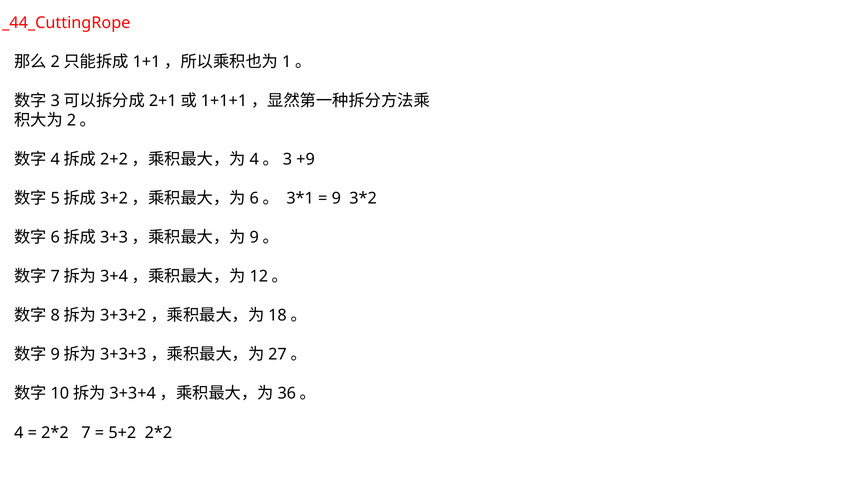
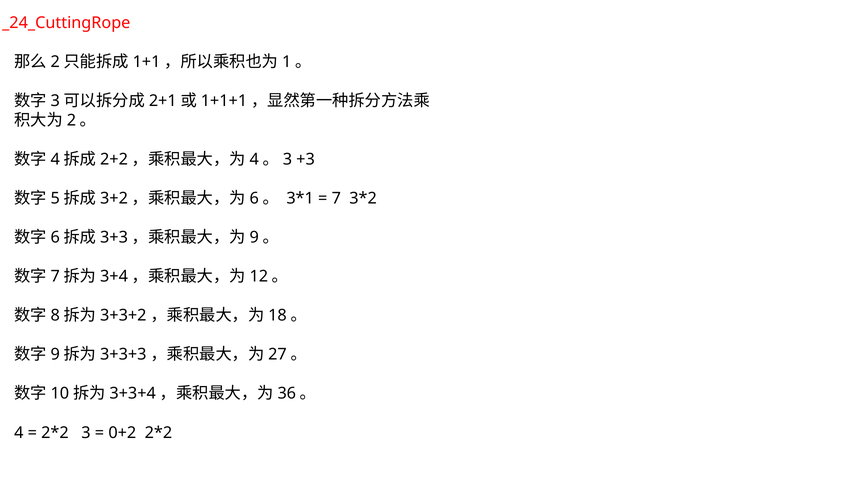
_44_CuttingRope: _44_CuttingRope -> _24_CuttingRope
+9: +9 -> +3
9: 9 -> 7
7: 7 -> 3
5+2: 5+2 -> 0+2
